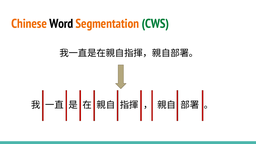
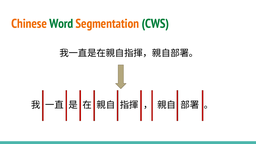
Word colour: black -> green
